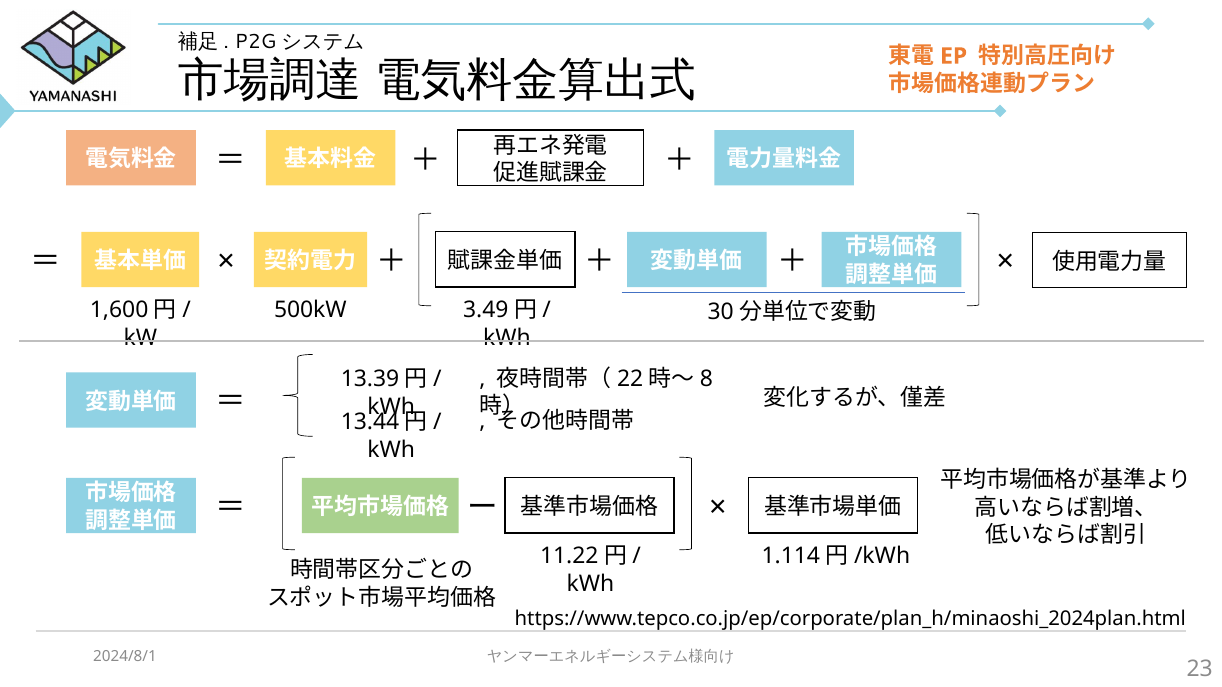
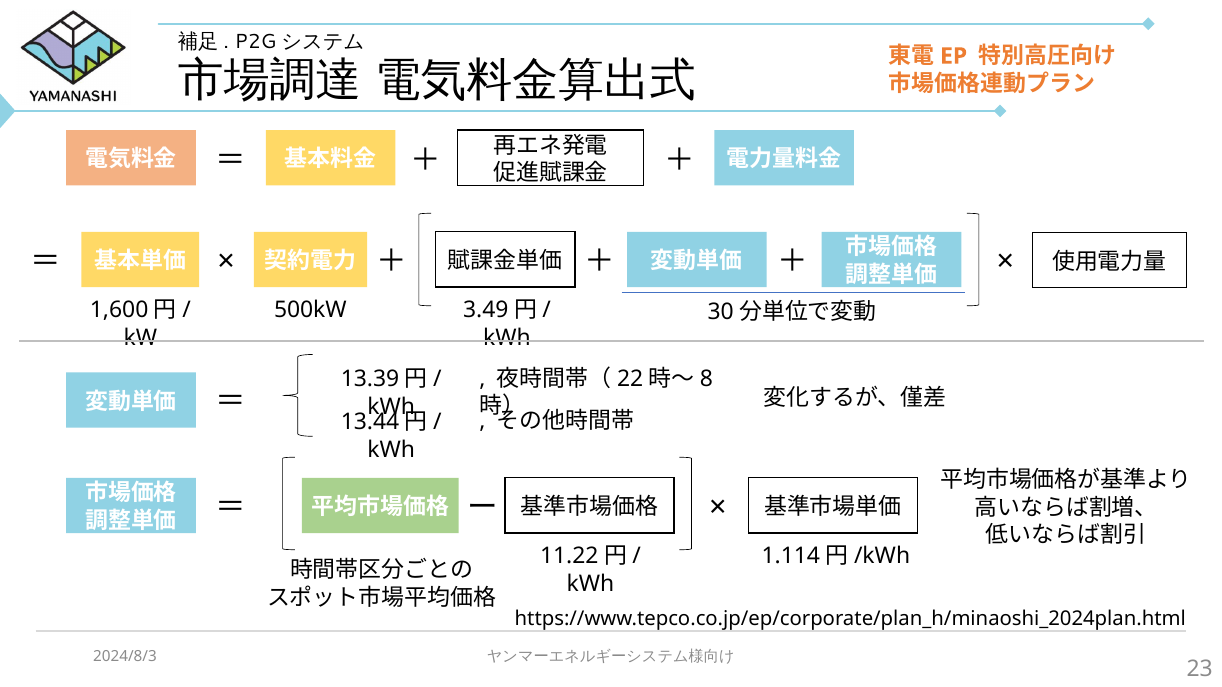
2024/8/1: 2024/8/1 -> 2024/8/3
